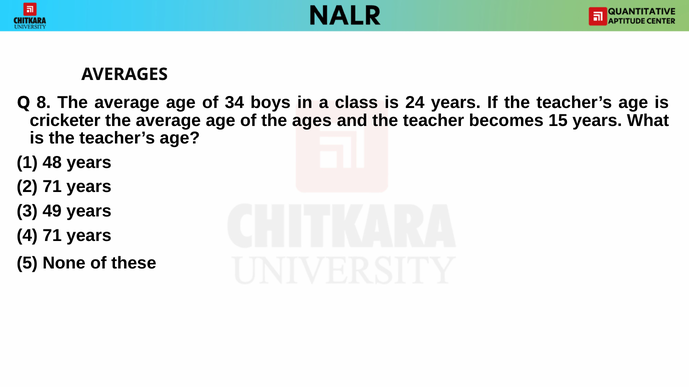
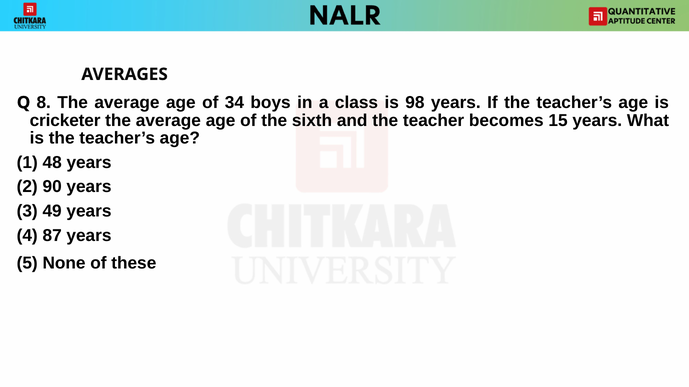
24: 24 -> 98
ages: ages -> sixth
2 71: 71 -> 90
4 71: 71 -> 87
